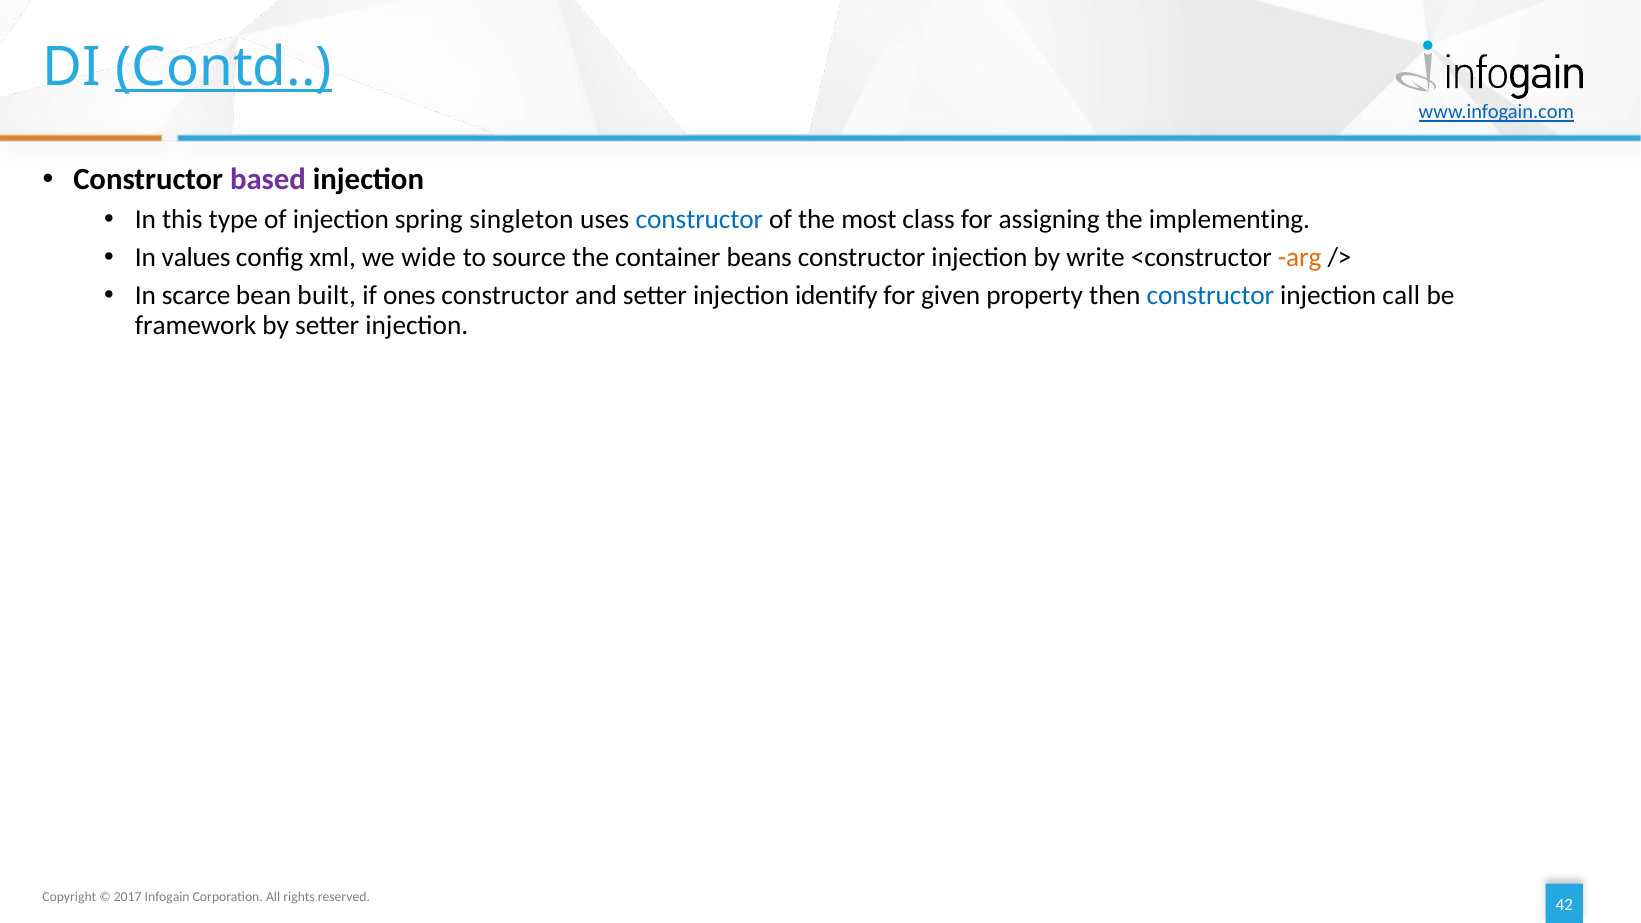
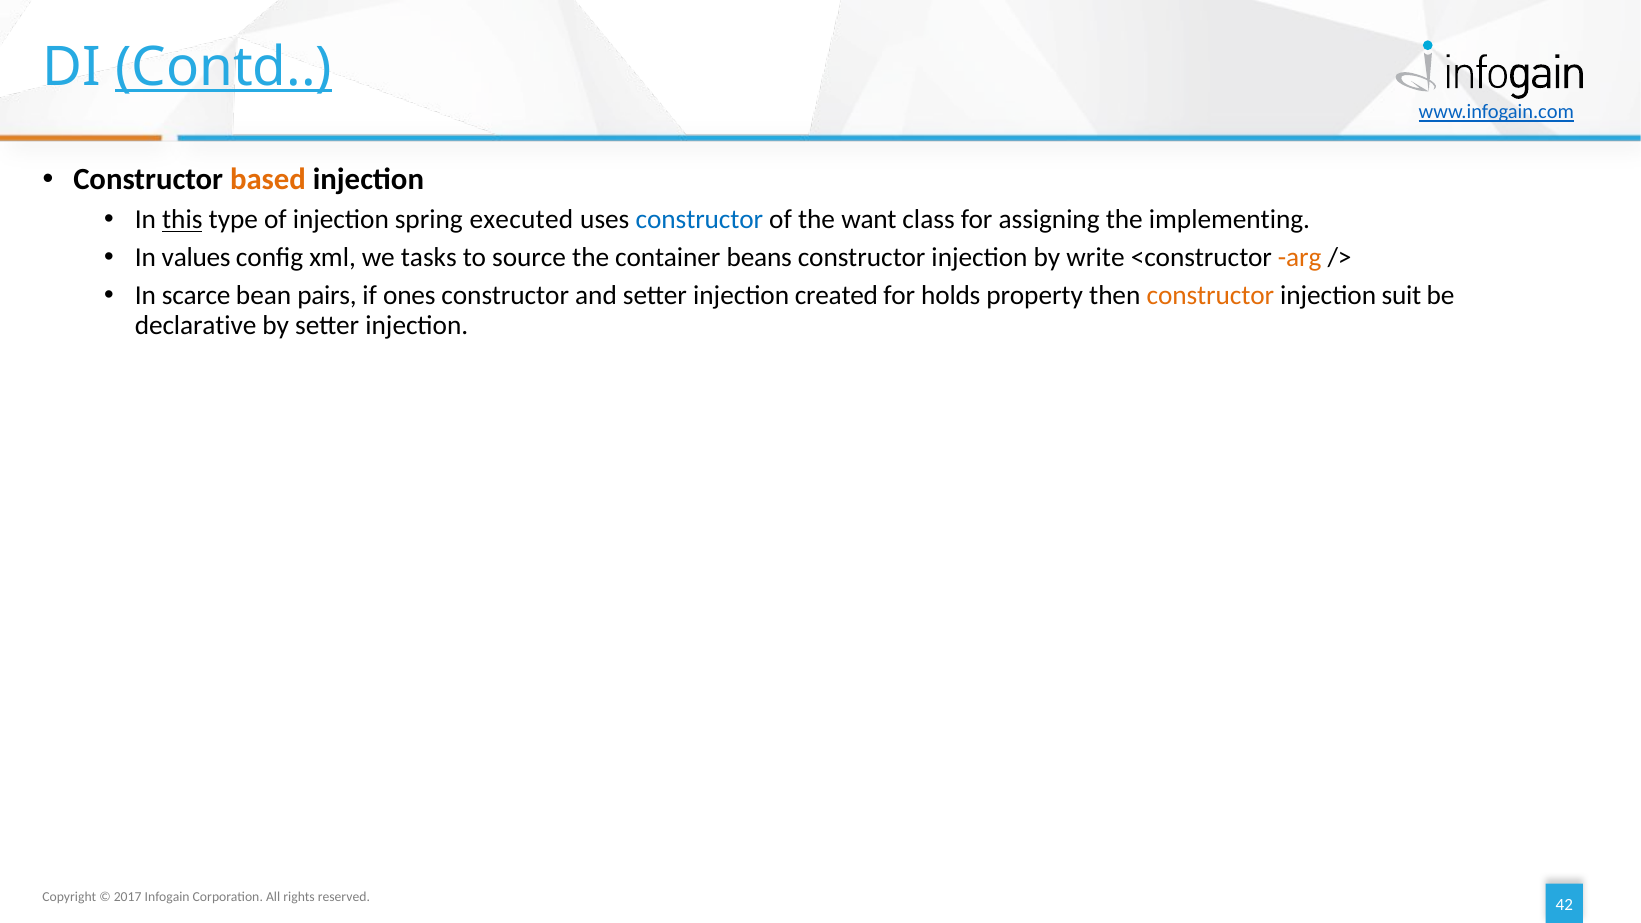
based colour: purple -> orange
this underline: none -> present
singleton: singleton -> executed
most: most -> want
wide: wide -> tasks
built: built -> pairs
identify: identify -> created
given: given -> holds
constructor at (1210, 296) colour: blue -> orange
call: call -> suit
framework: framework -> declarative
